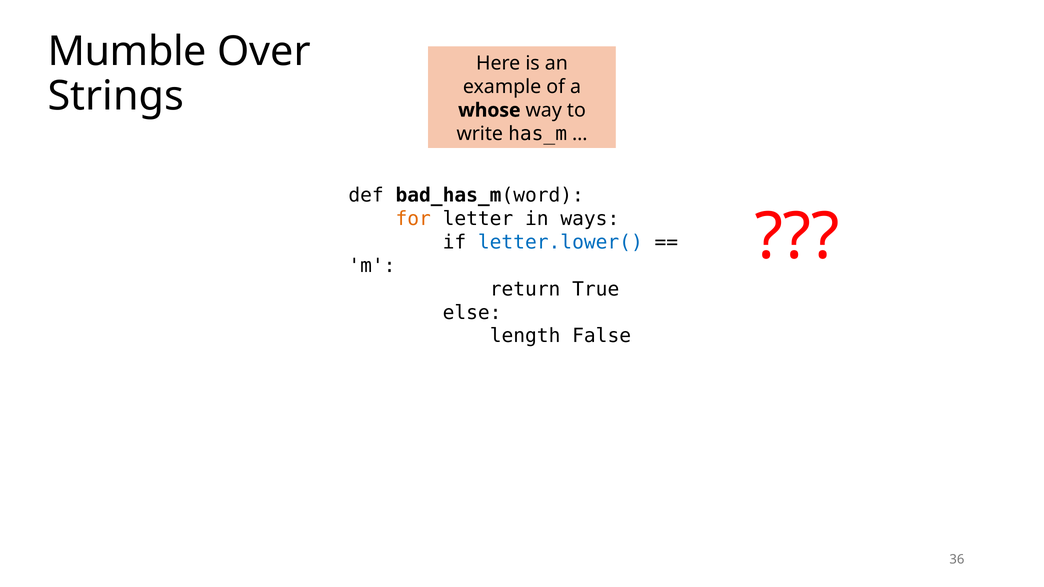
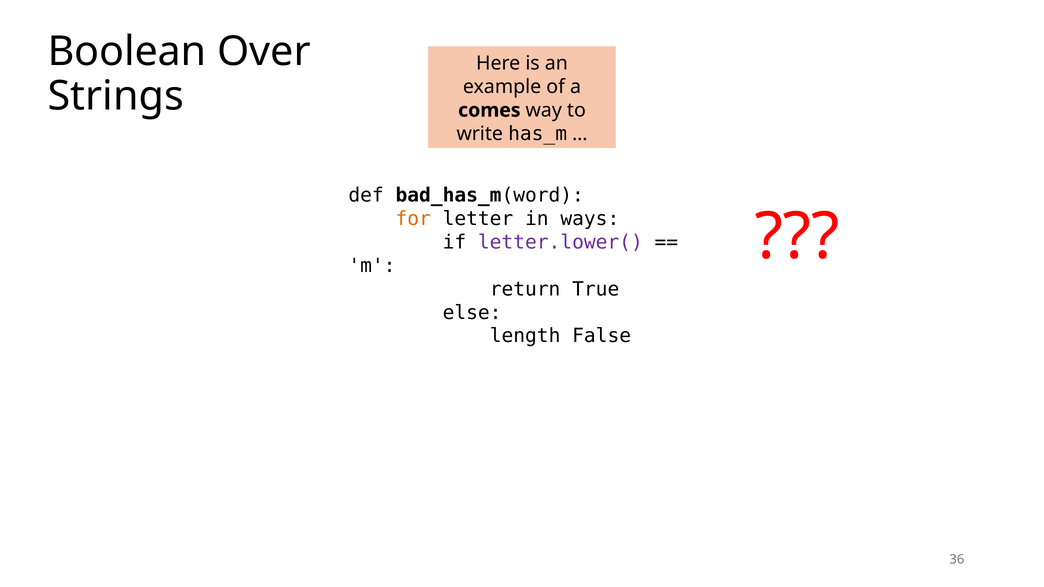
Mumble: Mumble -> Boolean
whose: whose -> comes
letter.lower( colour: blue -> purple
